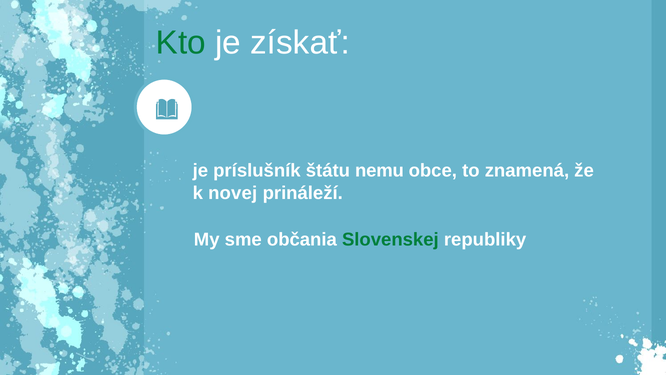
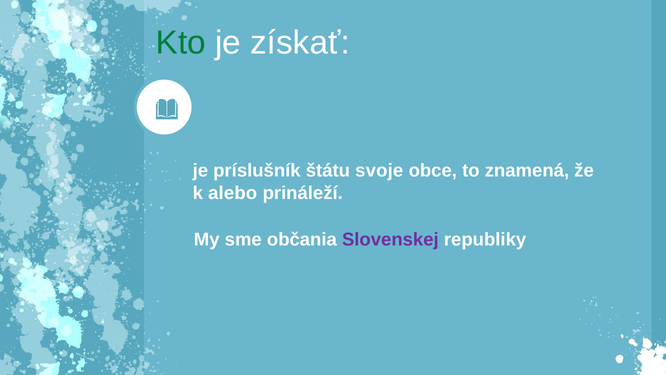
nemu: nemu -> svoje
novej: novej -> alebo
Slovenskej colour: green -> purple
